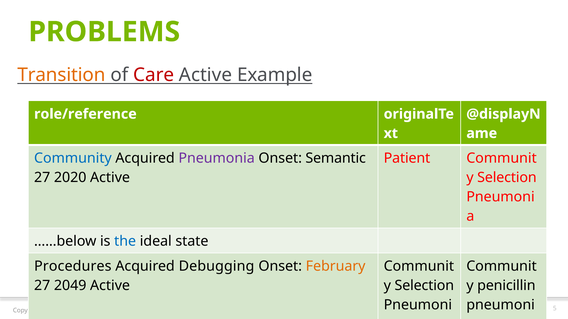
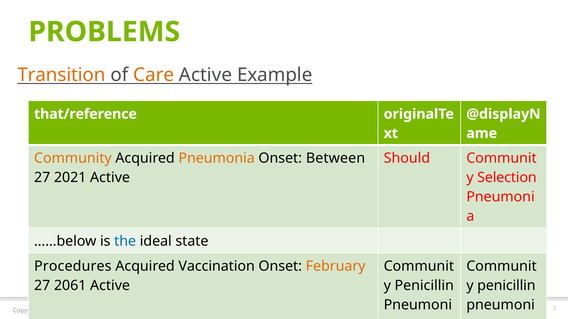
Care colour: red -> orange
role/reference: role/reference -> that/reference
Community colour: blue -> orange
Pneumonia colour: purple -> orange
Semantic: Semantic -> Between
Patient: Patient -> Should
2020: 2020 -> 2021
Debugging: Debugging -> Vaccination
2049: 2049 -> 2061
Selection at (424, 286): Selection -> Penicillin
